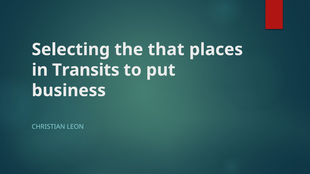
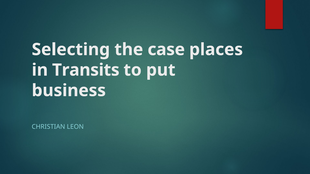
that: that -> case
